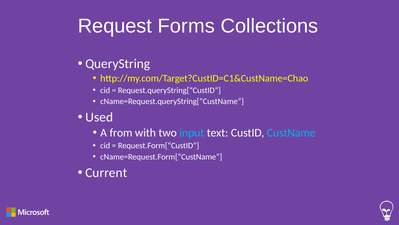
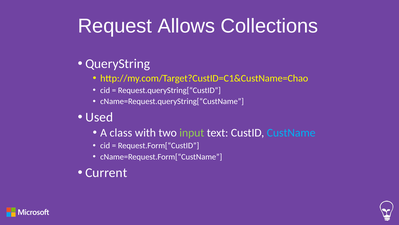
Forms: Forms -> Allows
from: from -> class
input colour: light blue -> light green
